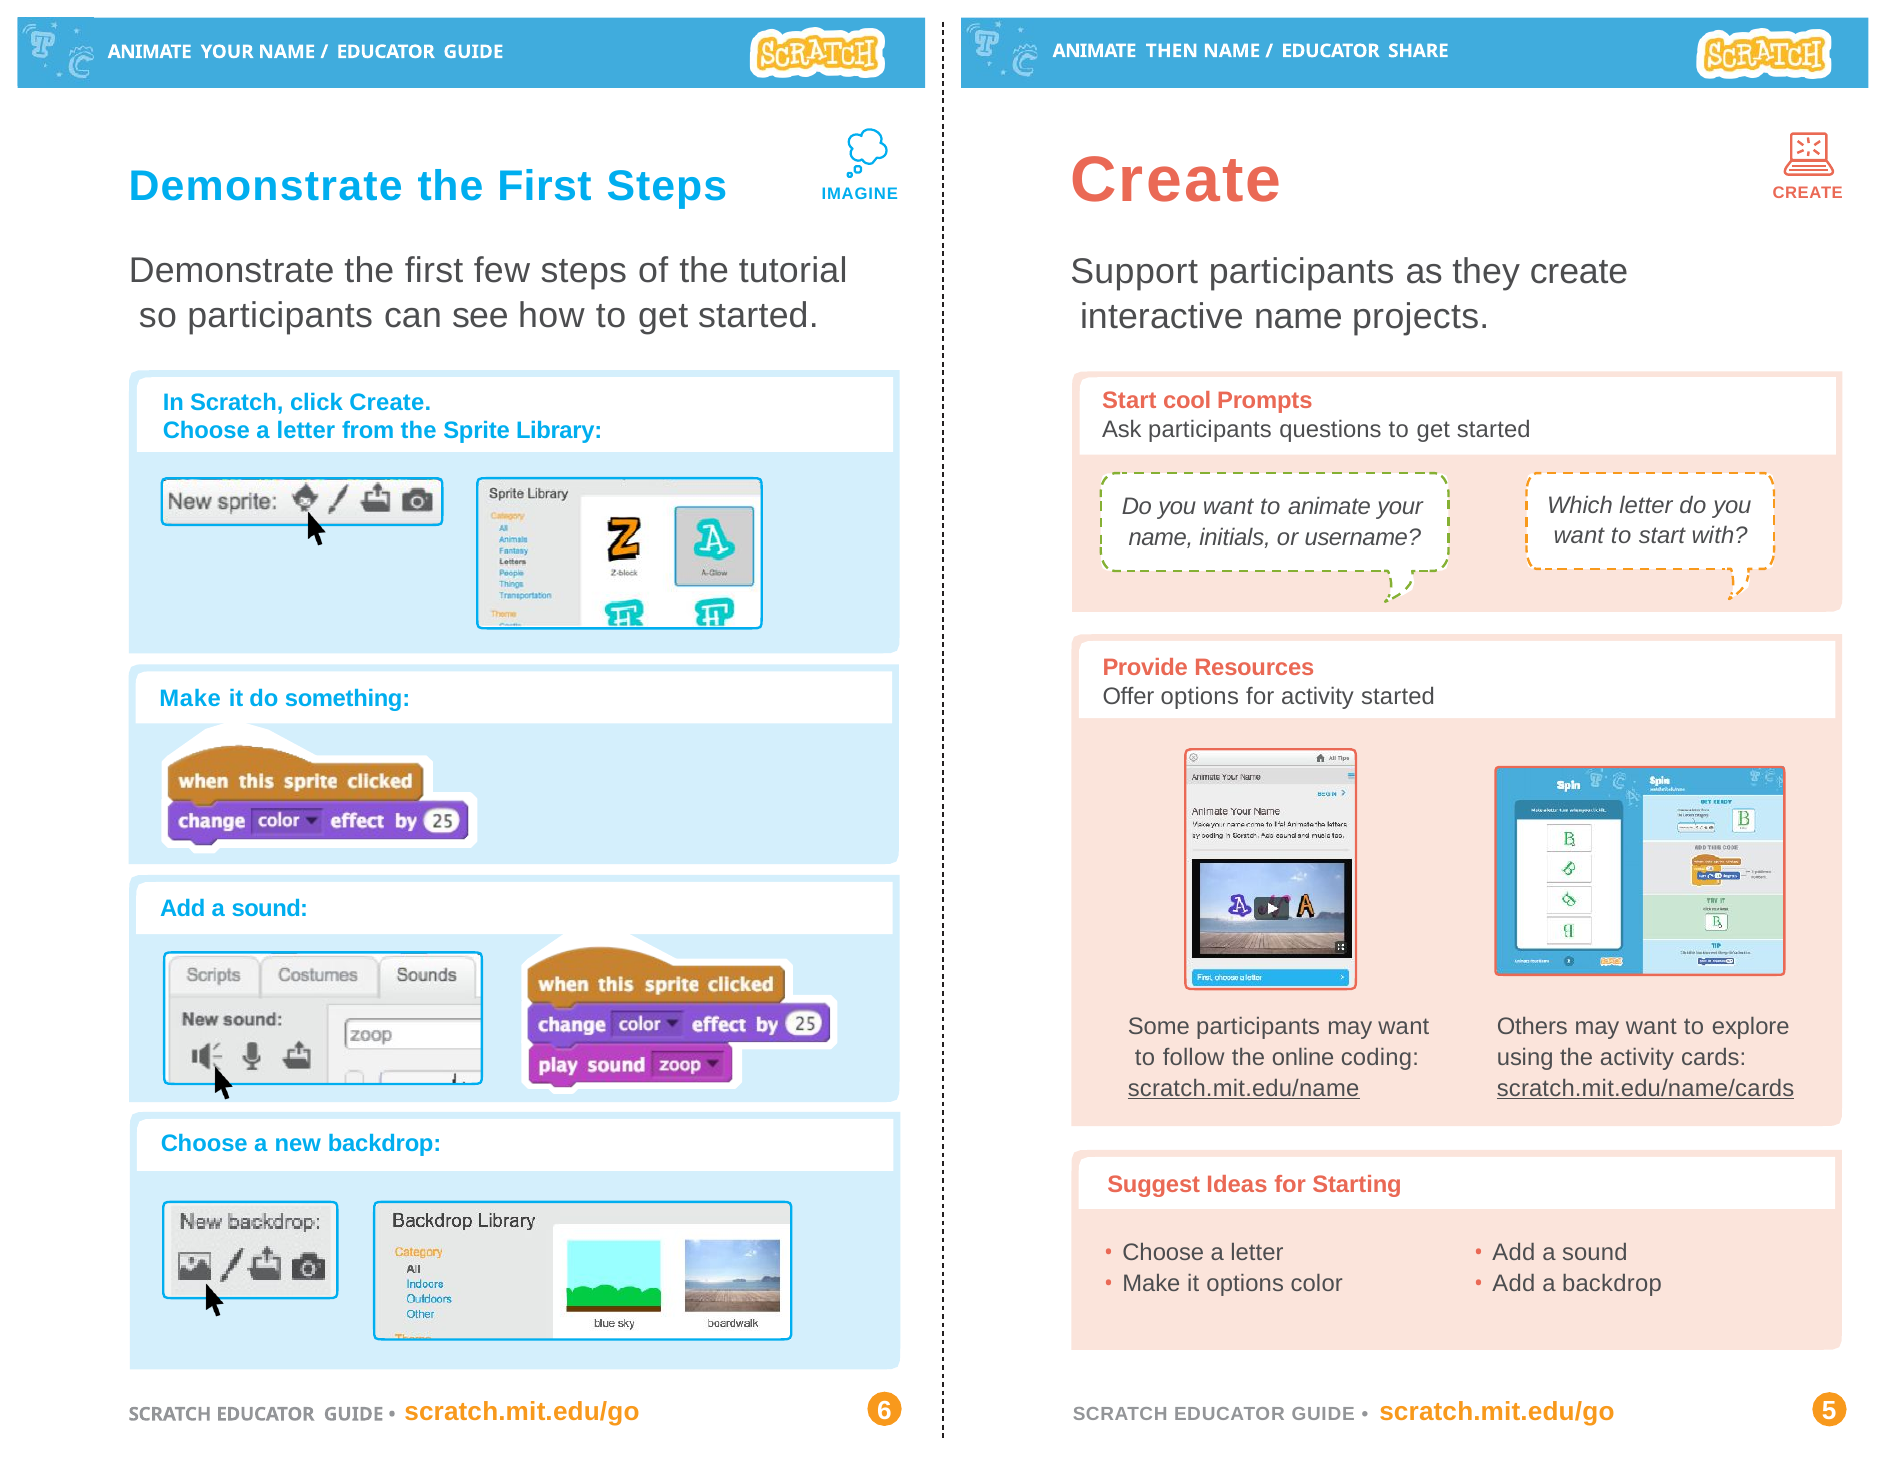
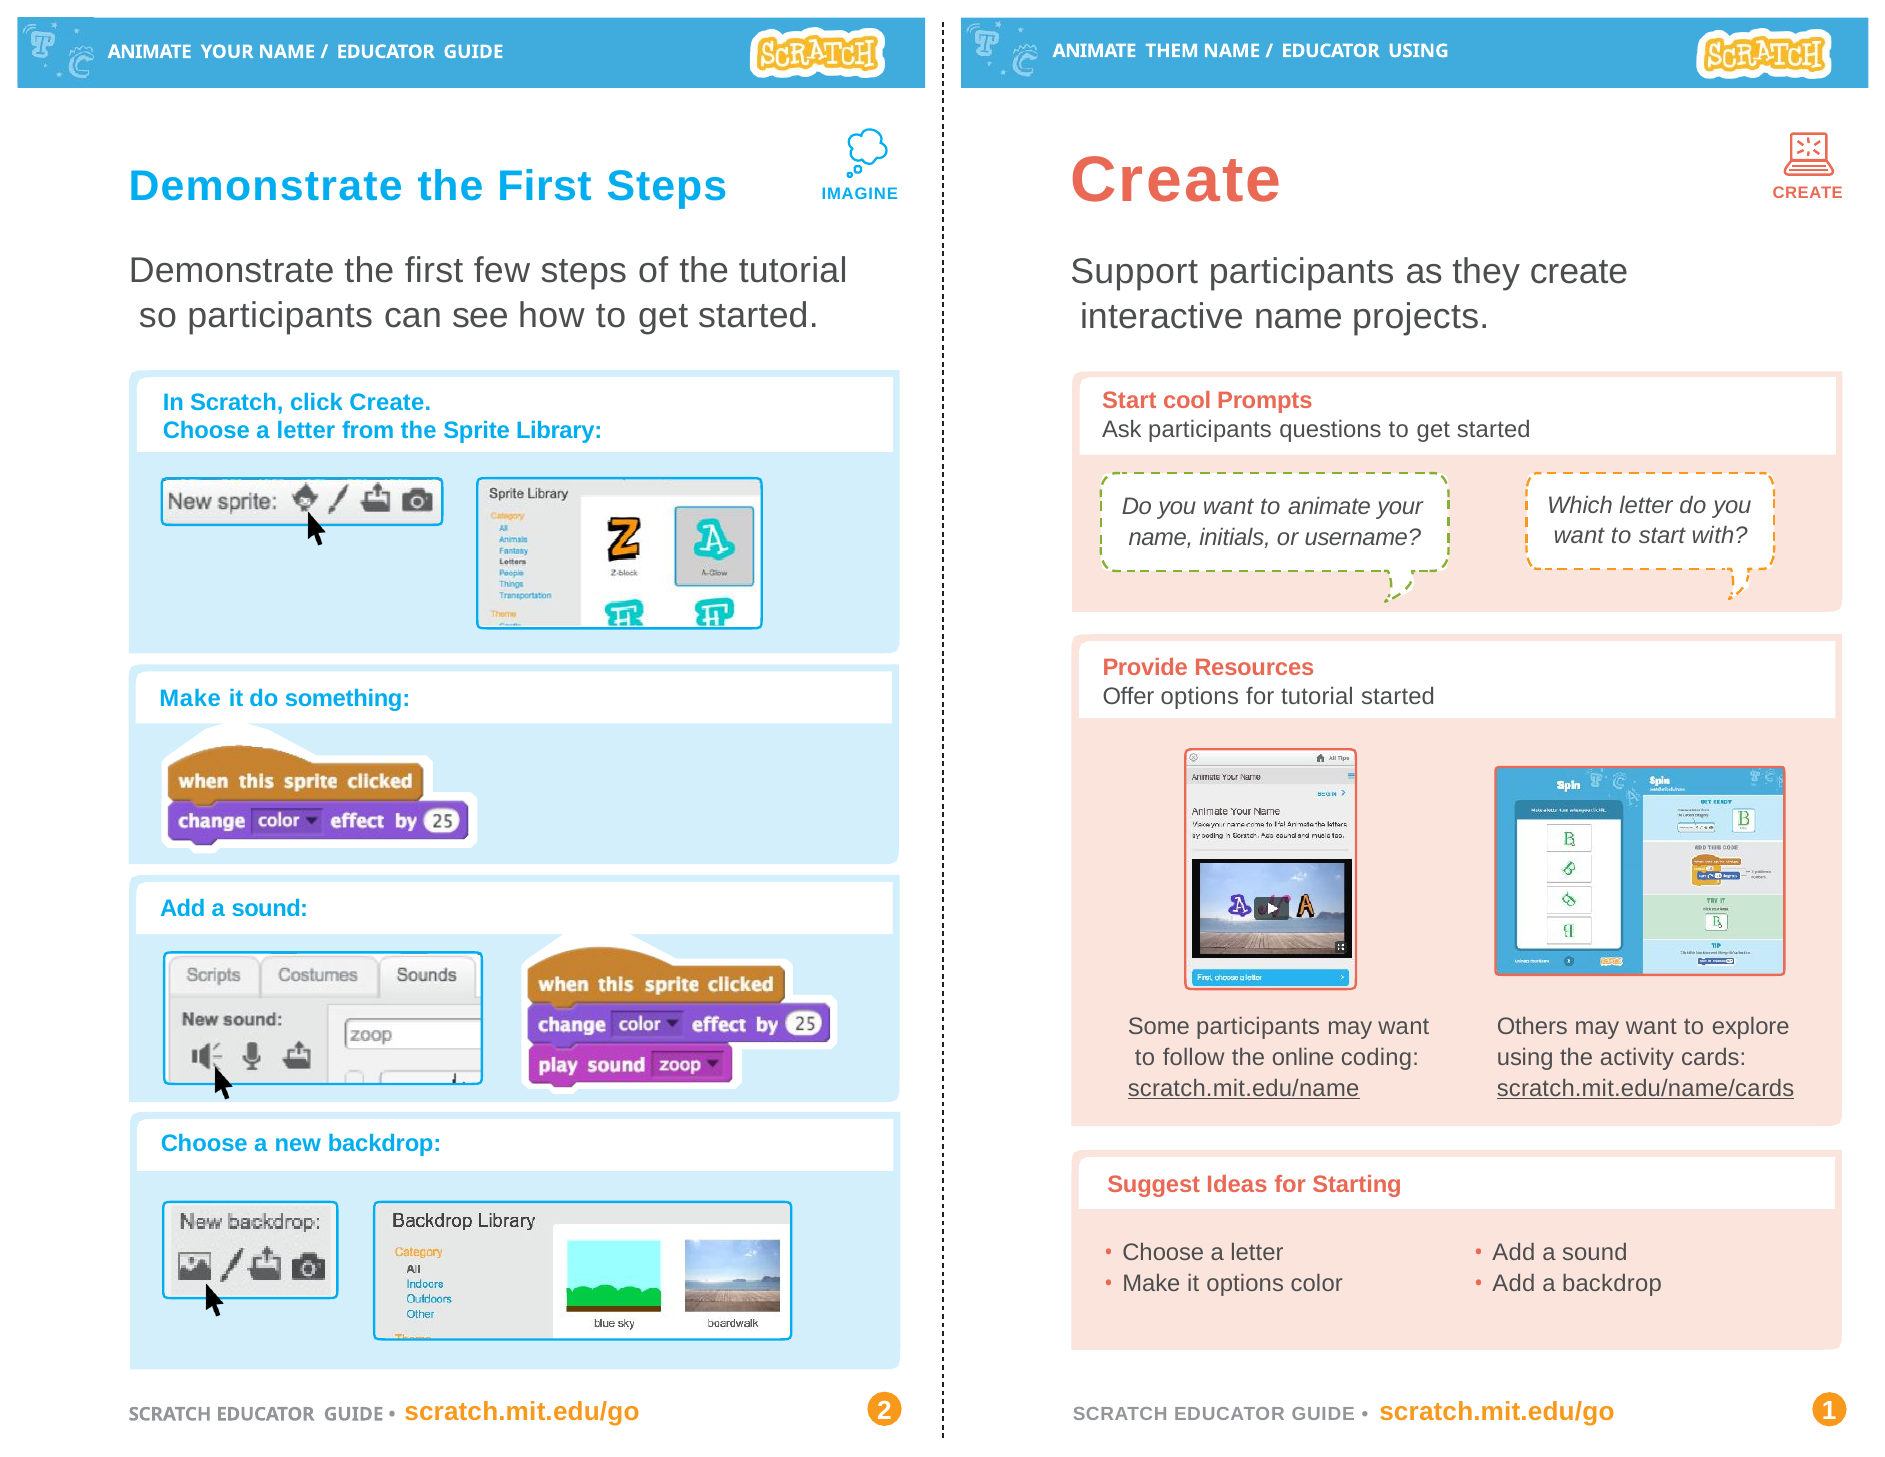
THEN: THEN -> THEM
EDUCATOR SHARE: SHARE -> USING
for activity: activity -> tutorial
6: 6 -> 2
scratch.mit.edu/go 5: 5 -> 1
